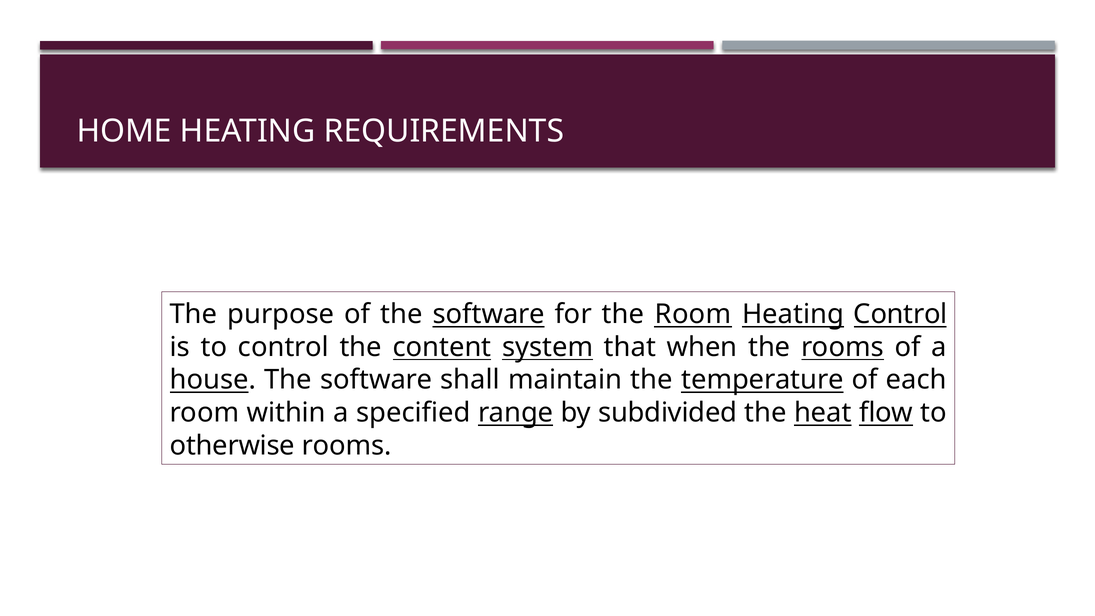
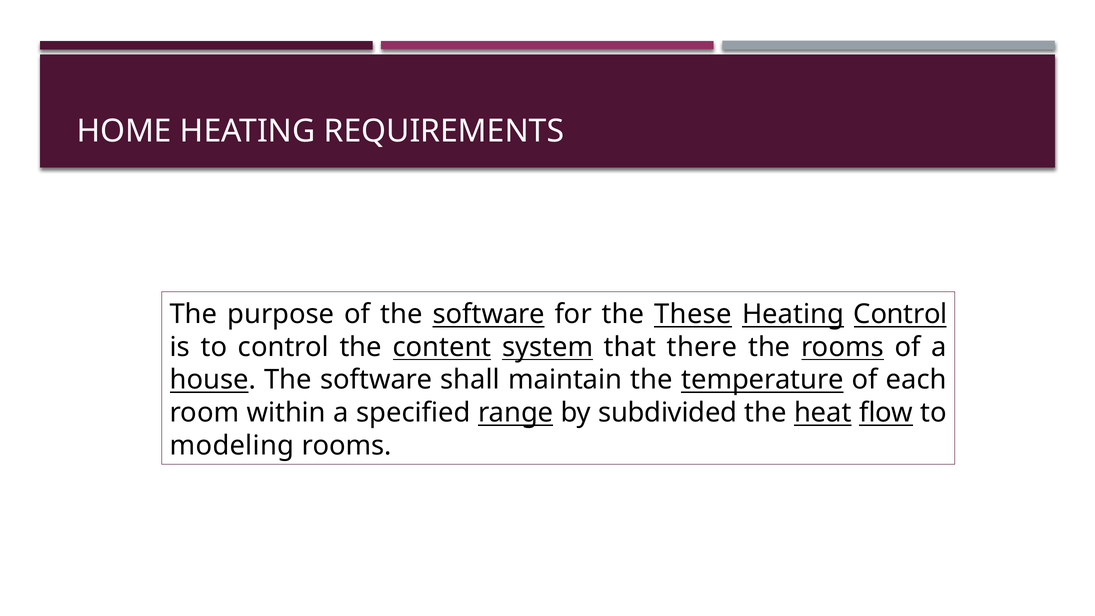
the Room: Room -> These
when: when -> there
otherwise: otherwise -> modeling
